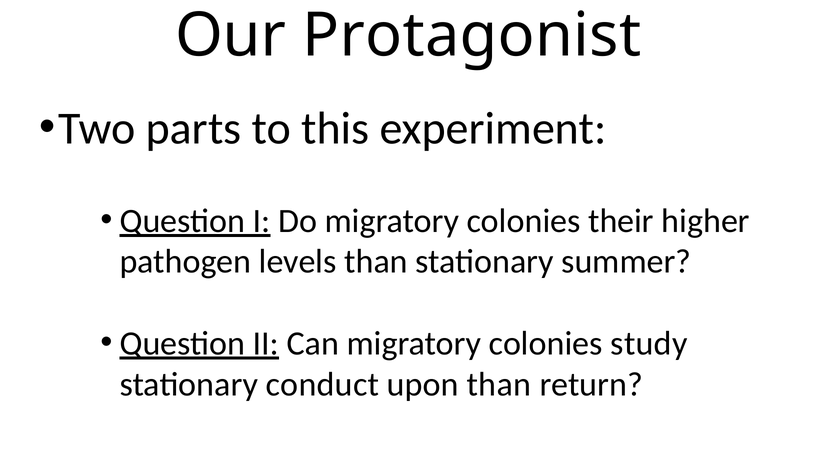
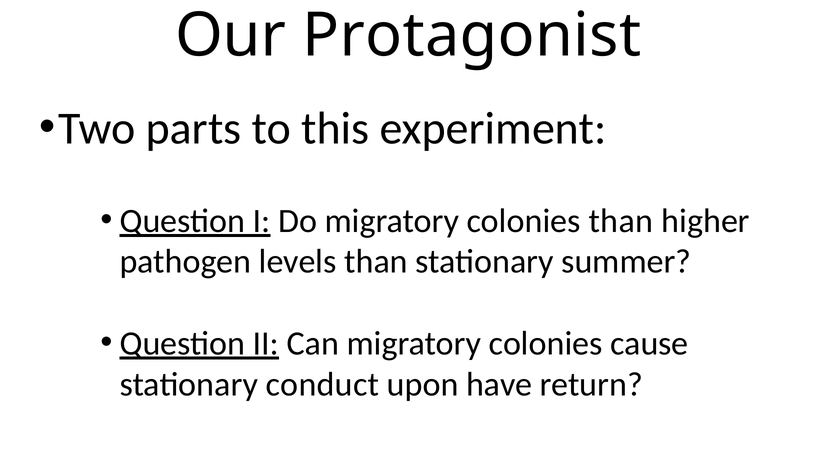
colonies their: their -> than
study: study -> cause
upon than: than -> have
